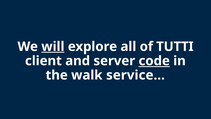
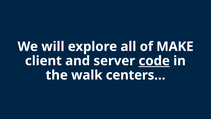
will underline: present -> none
TUTTI: TUTTI -> MAKE
service…: service… -> centers…
